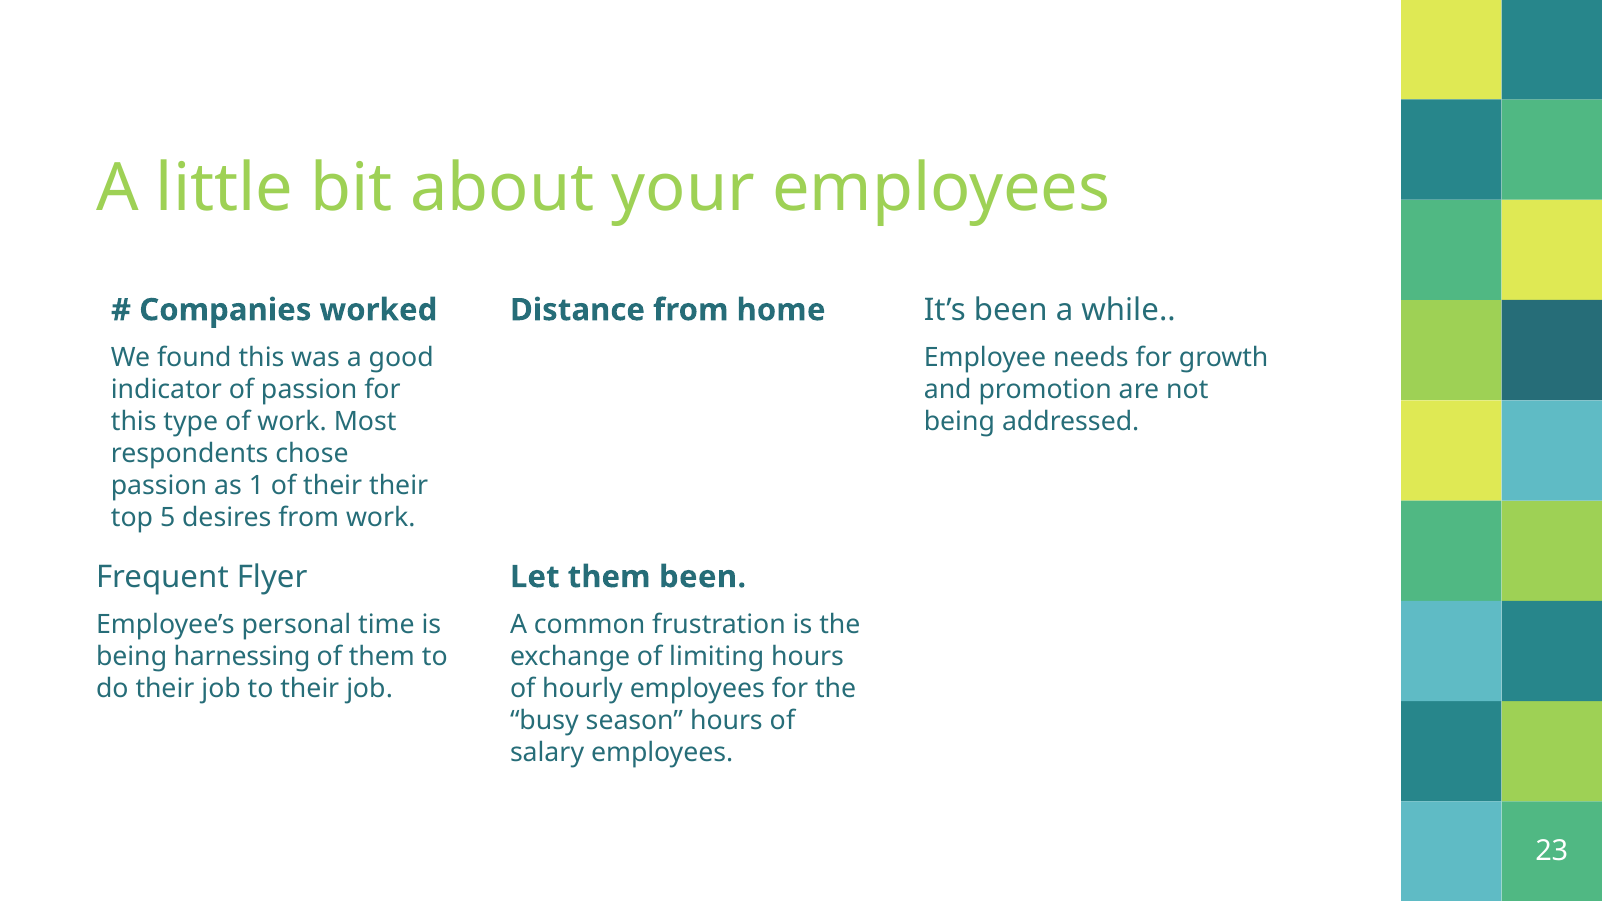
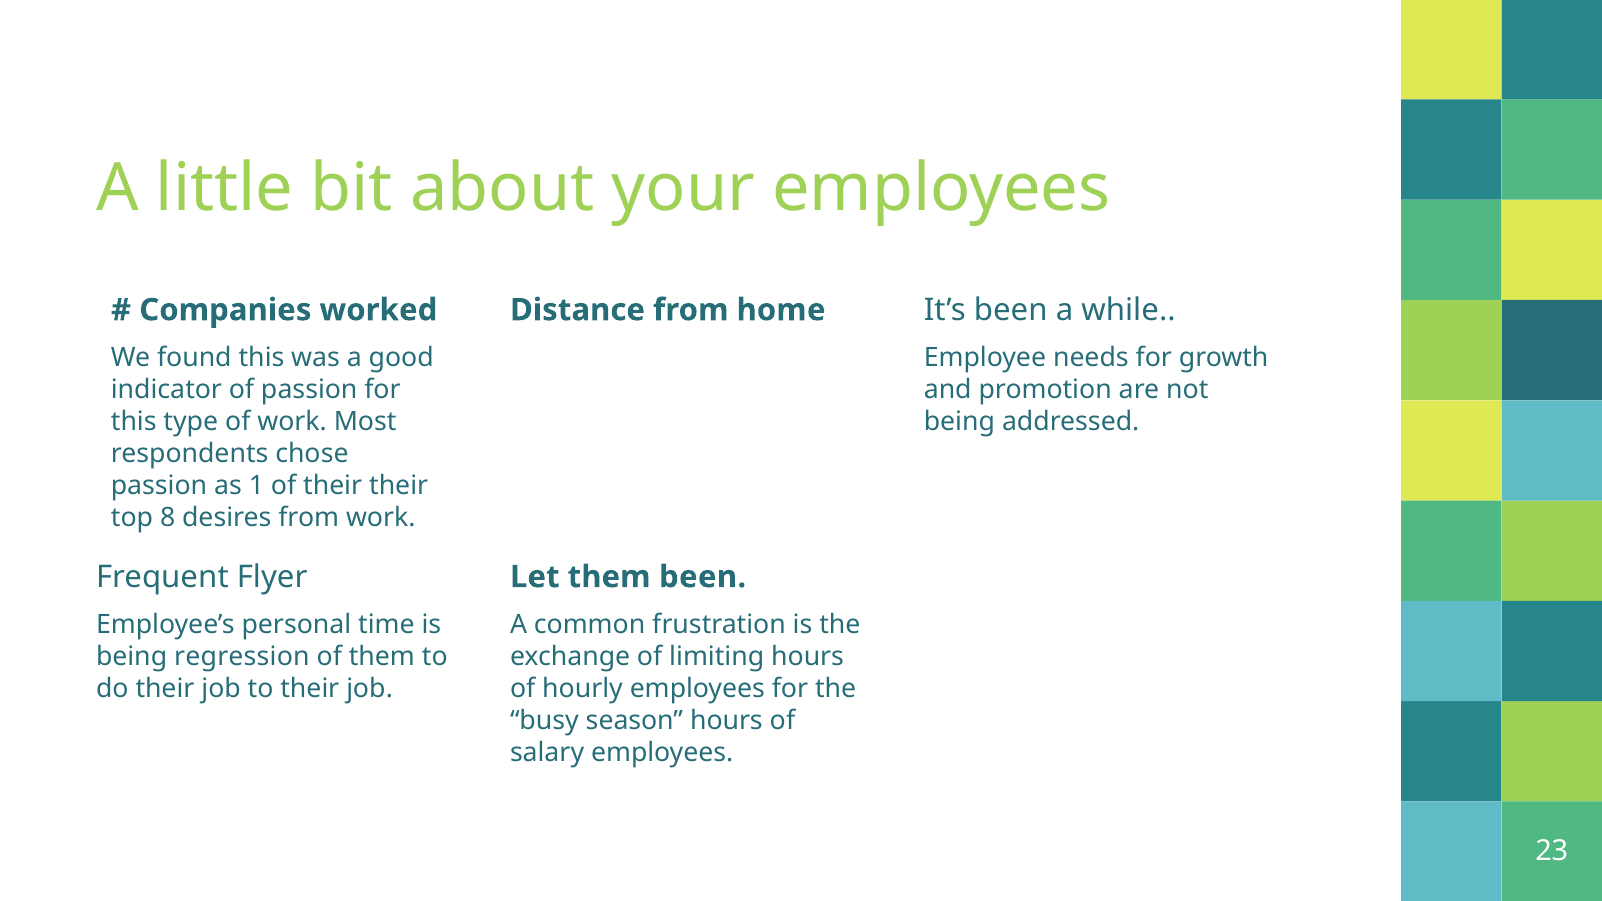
5: 5 -> 8
harnessing: harnessing -> regression
